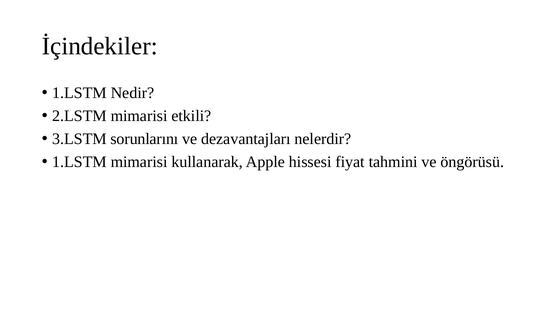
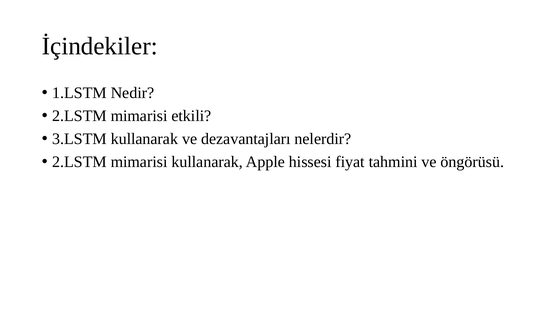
3.LSTM sorunlarını: sorunlarını -> kullanarak
1.LSTM at (79, 162): 1.LSTM -> 2.LSTM
